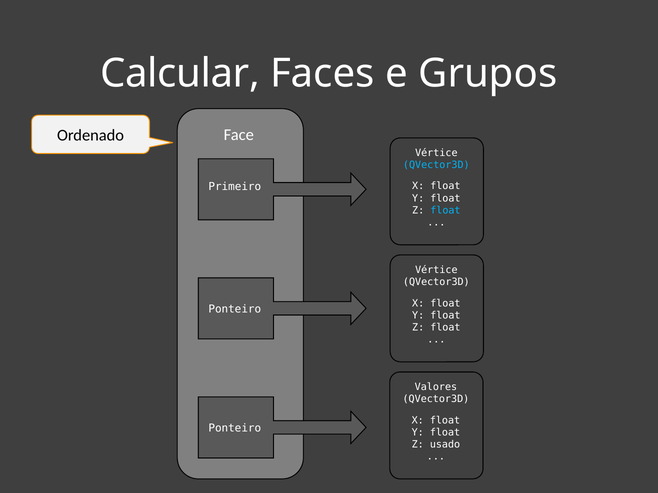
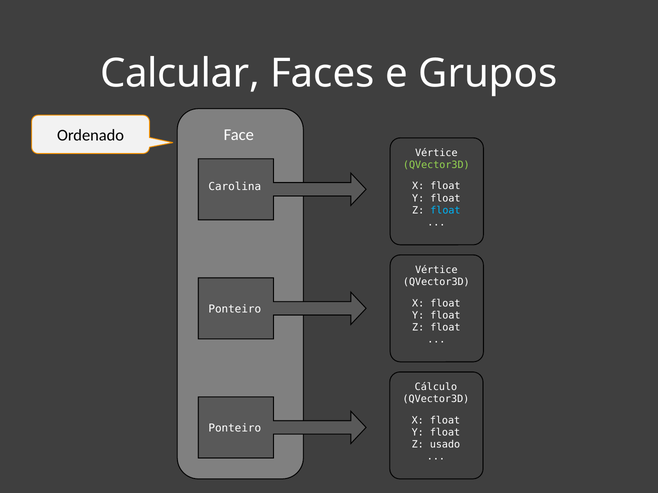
QVector3D at (436, 165) colour: light blue -> light green
Primeiro: Primeiro -> Carolina
Valores: Valores -> Cálculo
